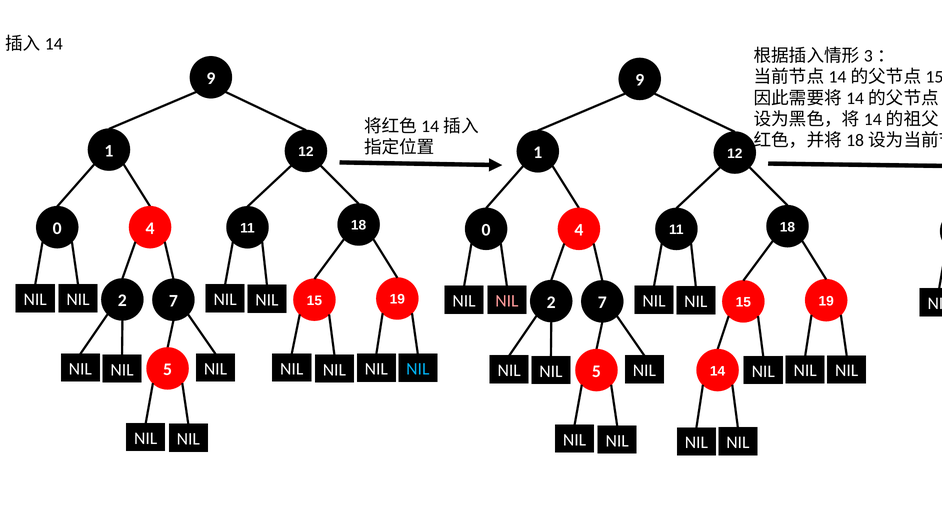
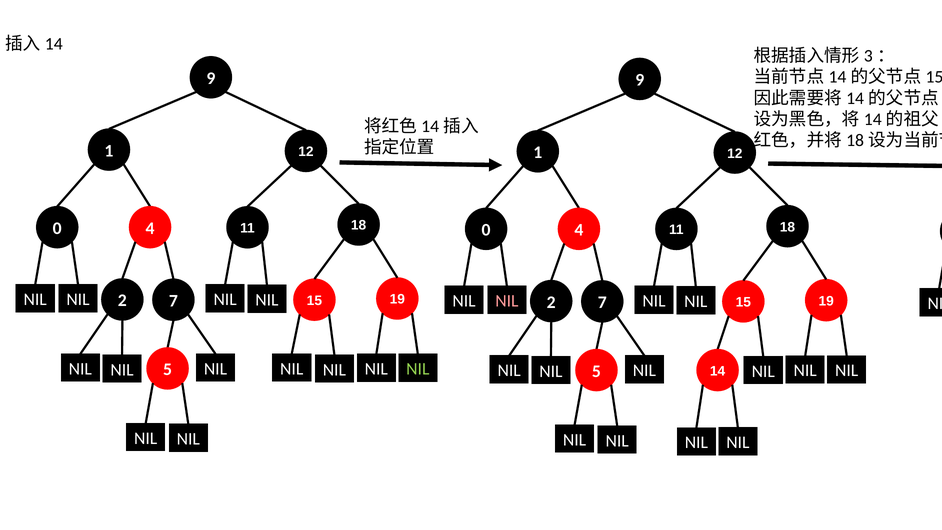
NIL at (418, 369) colour: light blue -> light green
